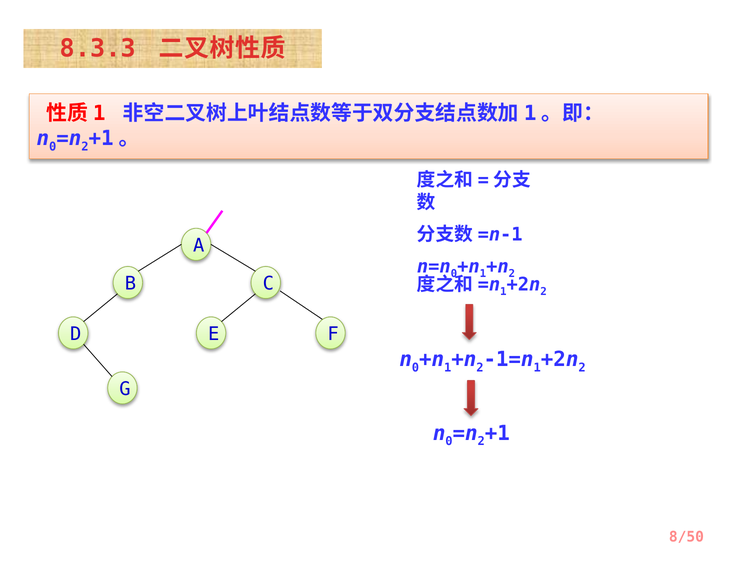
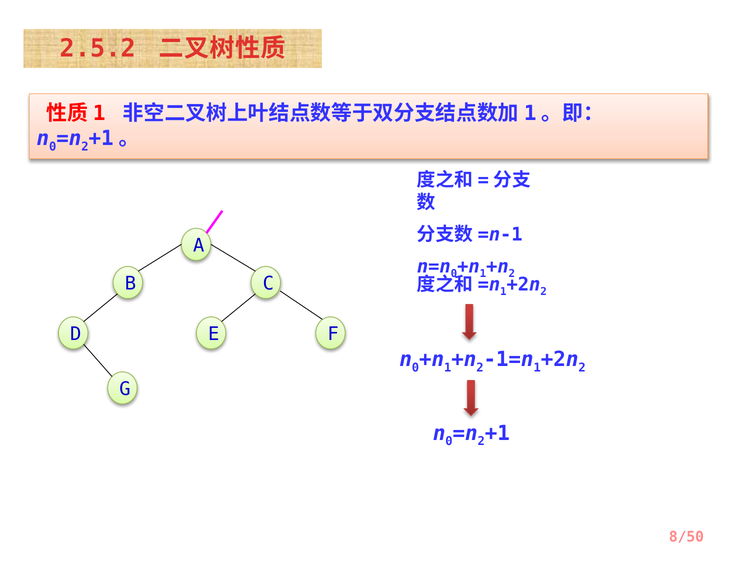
8.3.3: 8.3.3 -> 2.5.2
